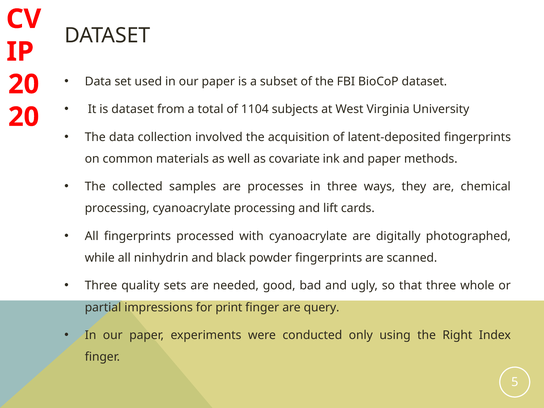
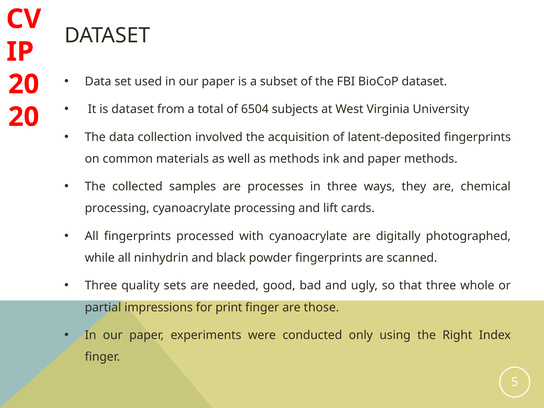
1104: 1104 -> 6504
as covariate: covariate -> methods
query: query -> those
